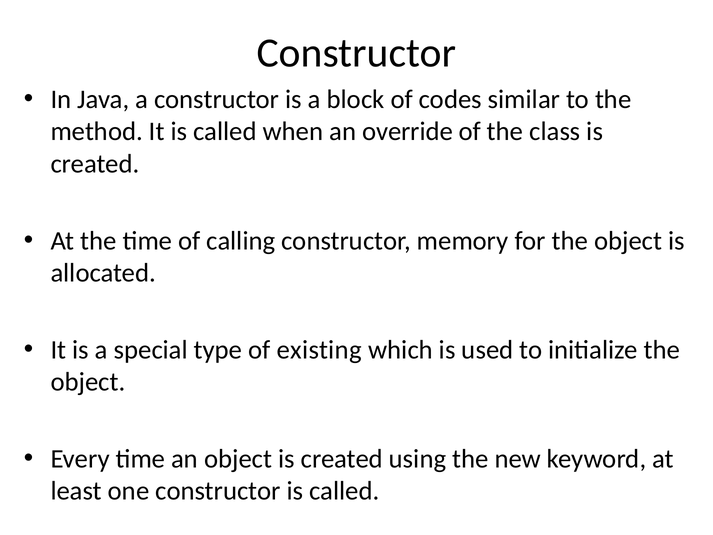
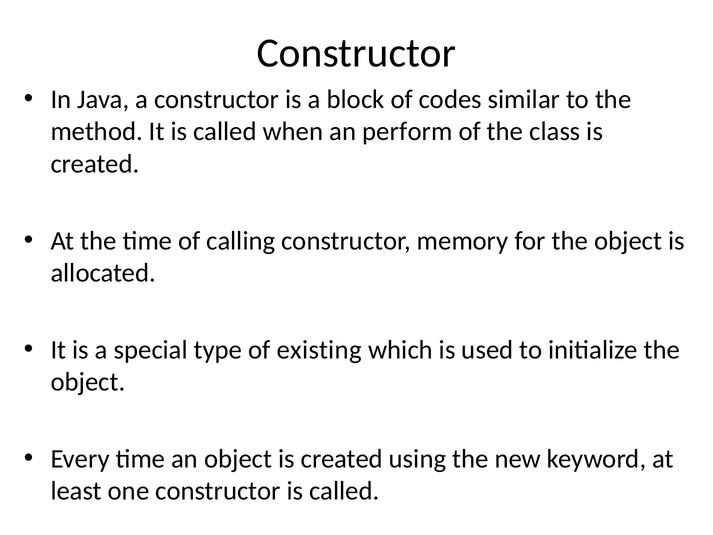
override: override -> perform
